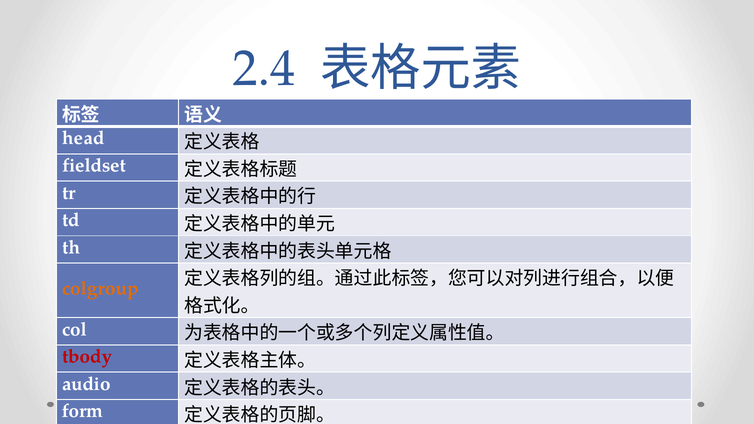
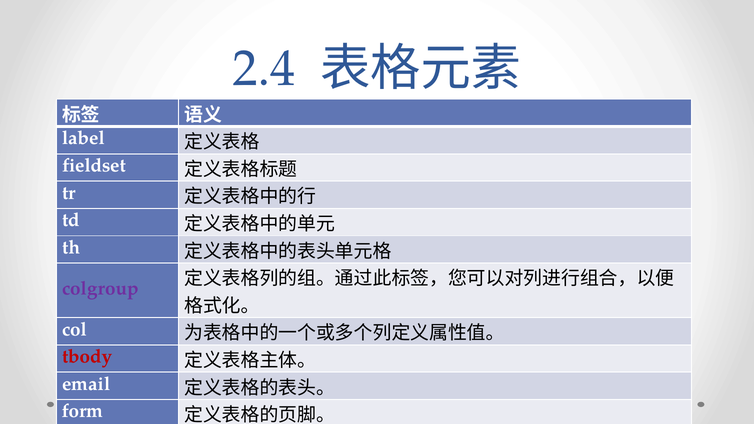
head: head -> label
colgroup colour: orange -> purple
audio: audio -> email
